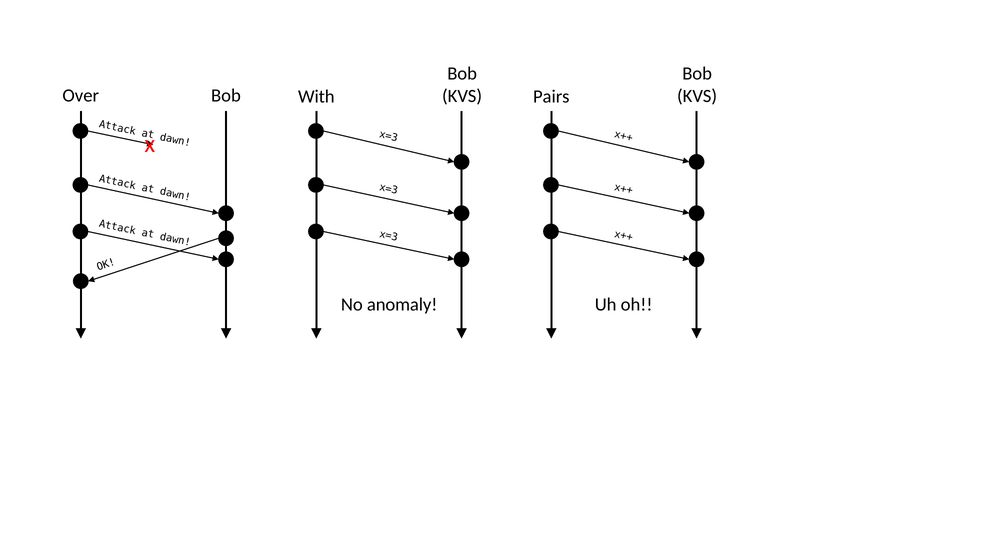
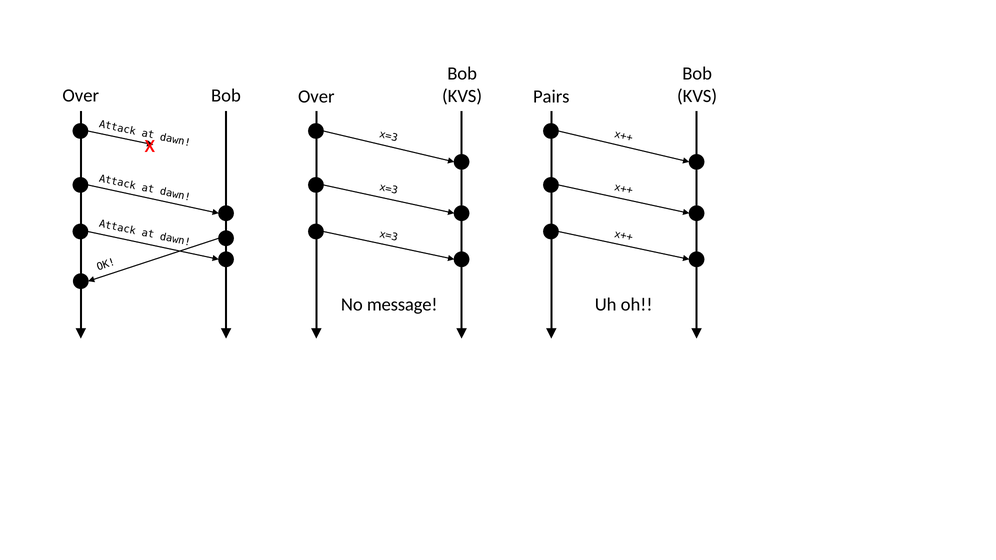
With at (316, 97): With -> Over
anomaly: anomaly -> message
